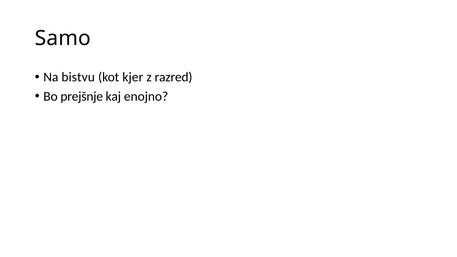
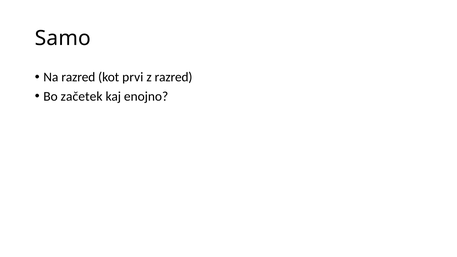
Na bistvu: bistvu -> razred
kjer: kjer -> prvi
prejšnje: prejšnje -> začetek
